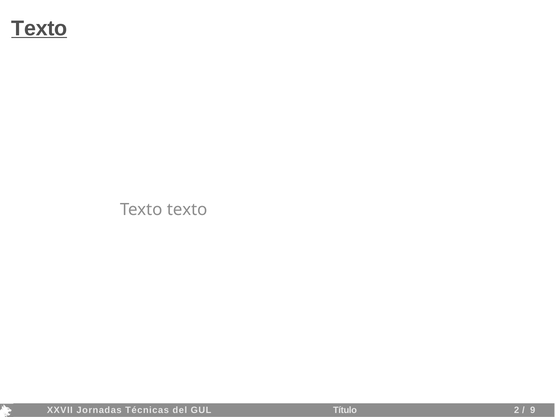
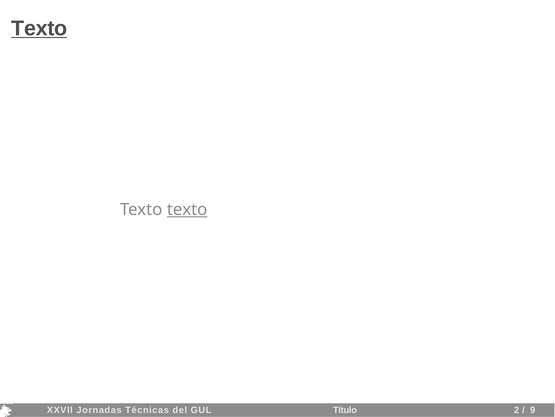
texto at (187, 209) underline: none -> present
